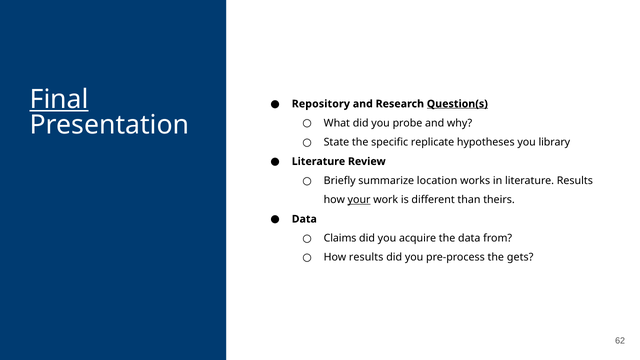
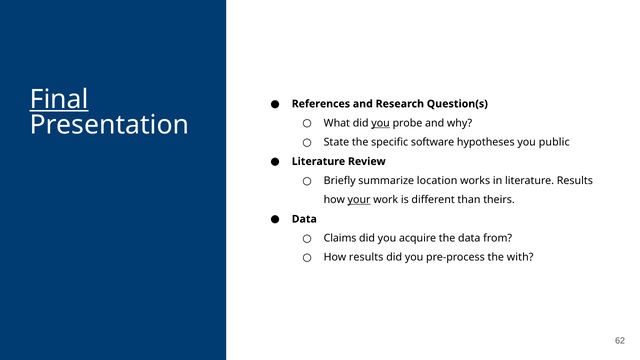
Repository: Repository -> References
Question(s underline: present -> none
you at (381, 123) underline: none -> present
replicate: replicate -> software
library: library -> public
gets: gets -> with
